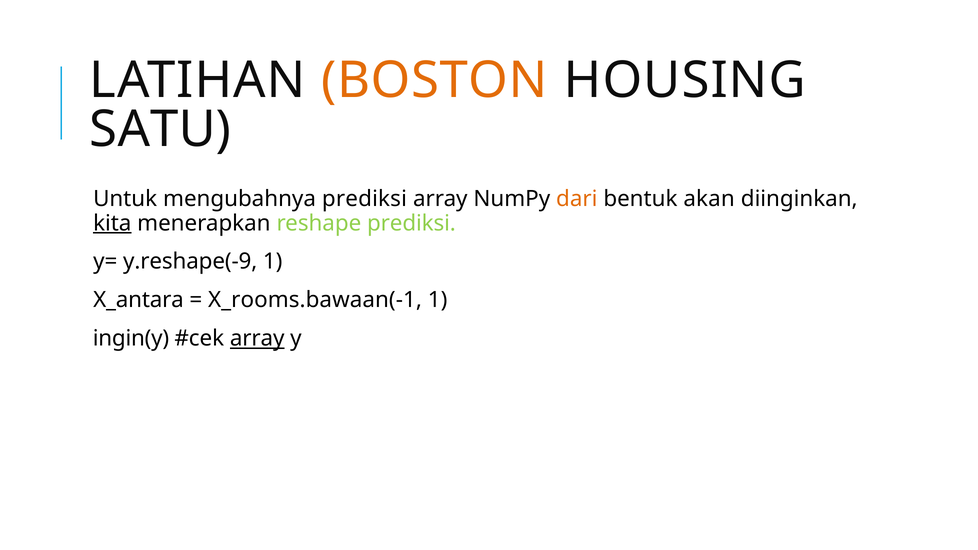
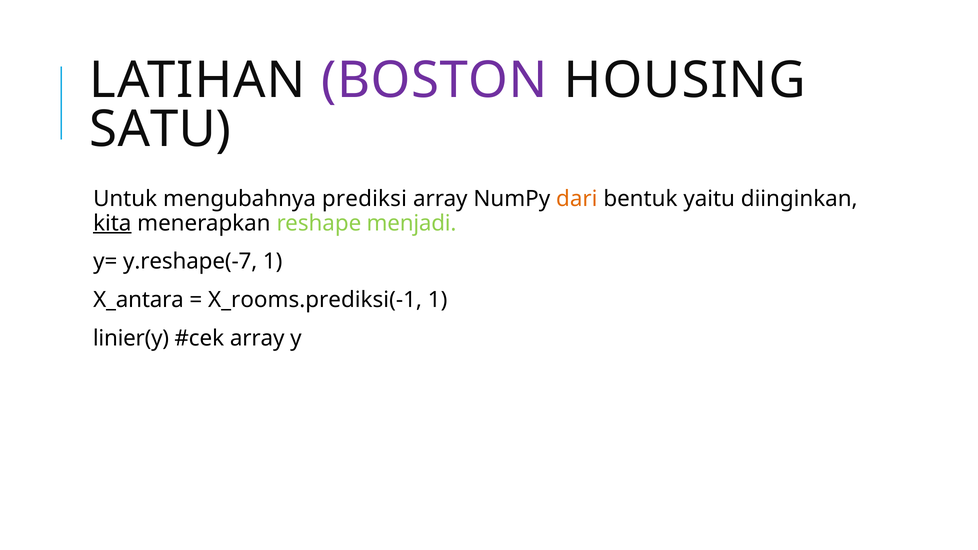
BOSTON colour: orange -> purple
akan: akan -> yaitu
reshape prediksi: prediksi -> menjadi
y.reshape(-9: y.reshape(-9 -> y.reshape(-7
X_rooms.bawaan(-1: X_rooms.bawaan(-1 -> X_rooms.prediksi(-1
ingin(y: ingin(y -> linier(y
array at (257, 339) underline: present -> none
